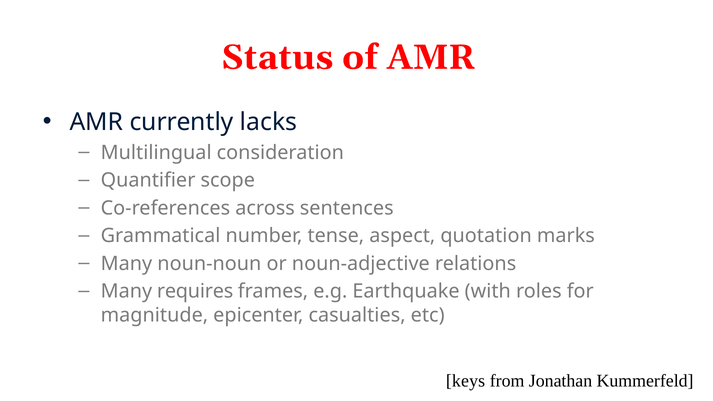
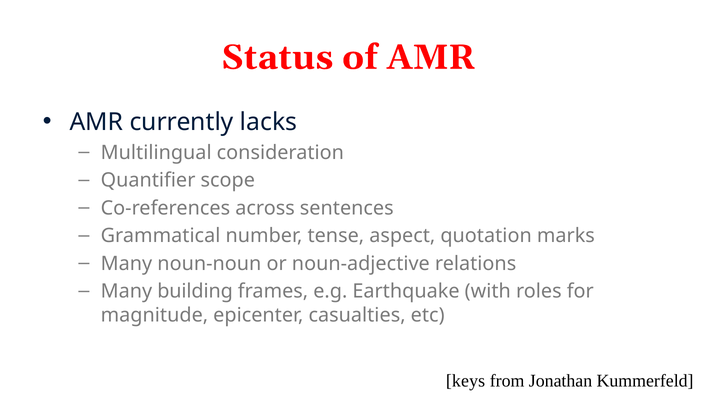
requires: requires -> building
